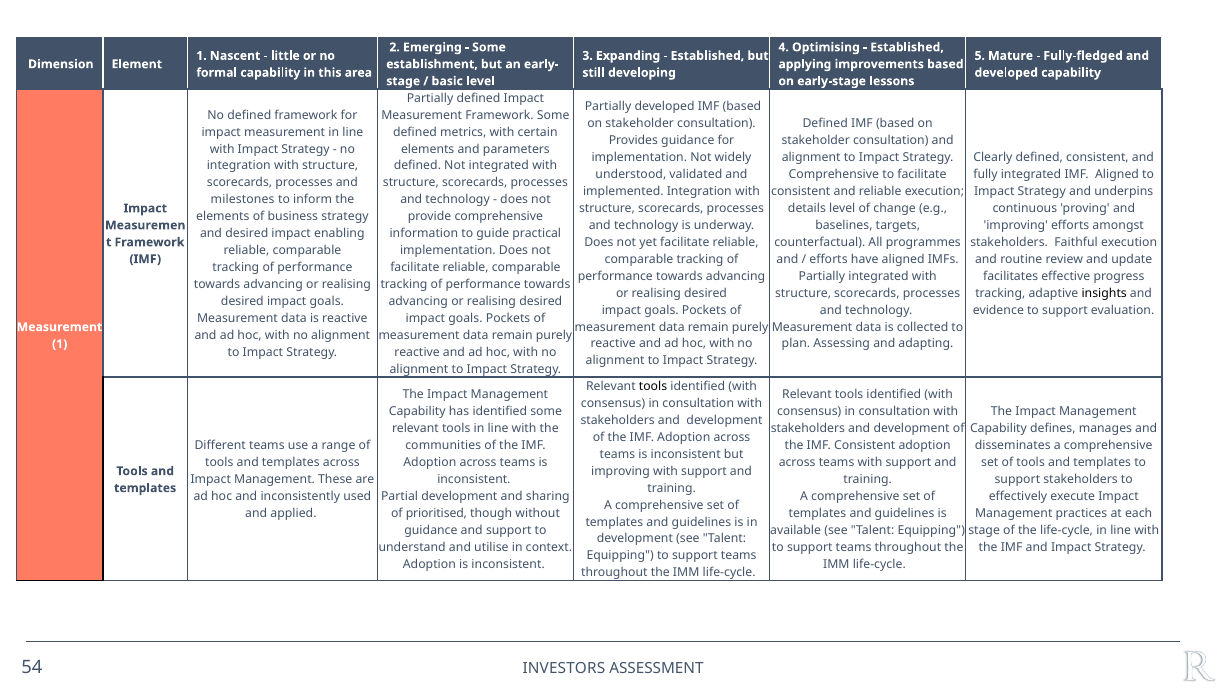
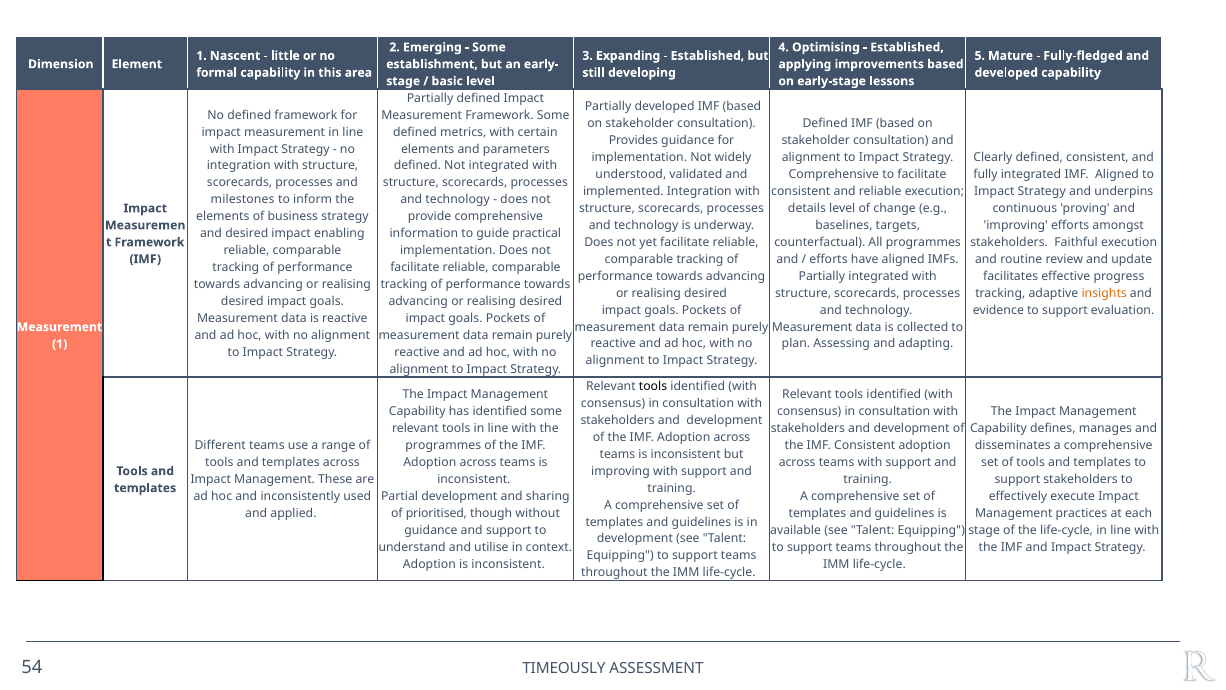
insights colour: black -> orange
communities at (443, 445): communities -> programmes
INVESTORS: INVESTORS -> TIMEOUSLY
